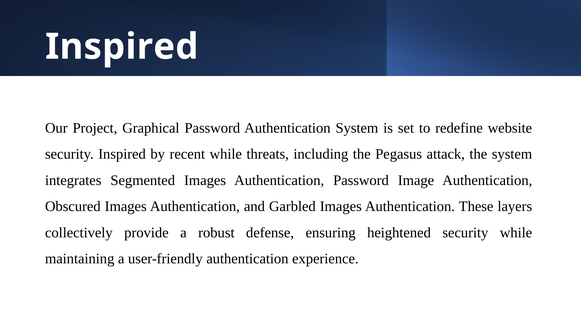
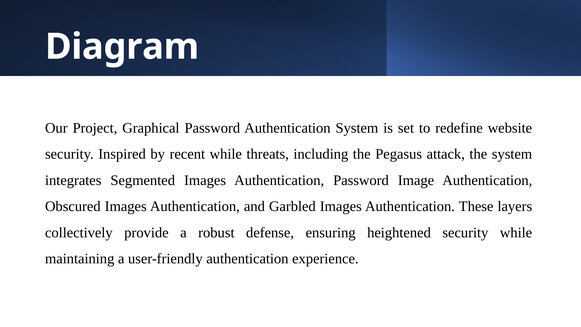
Inspired at (122, 47): Inspired -> Diagram
